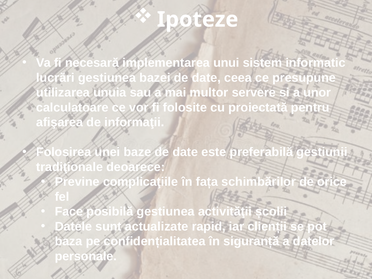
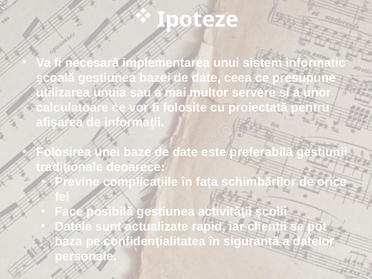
lucrări: lucrări -> școală
